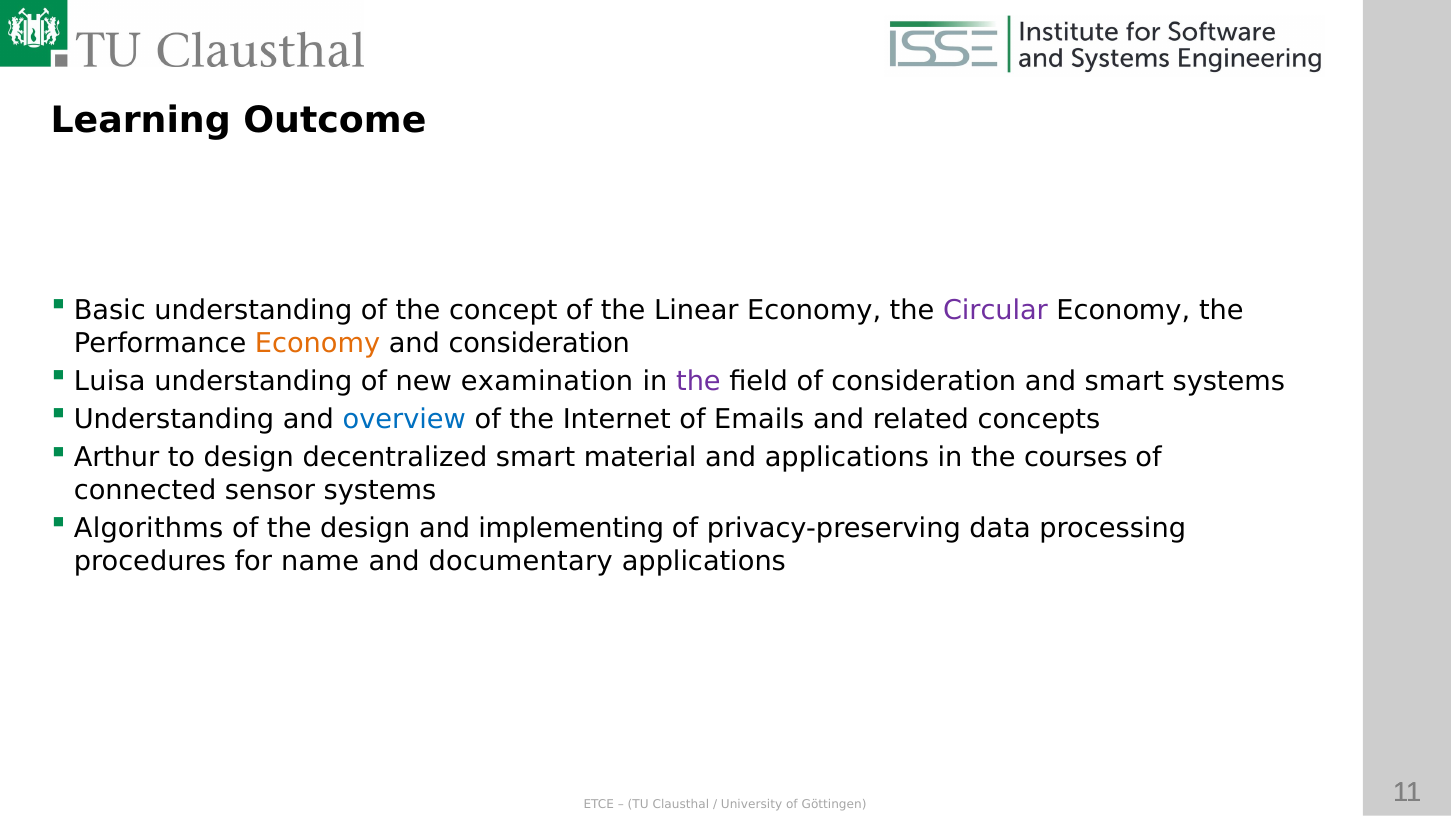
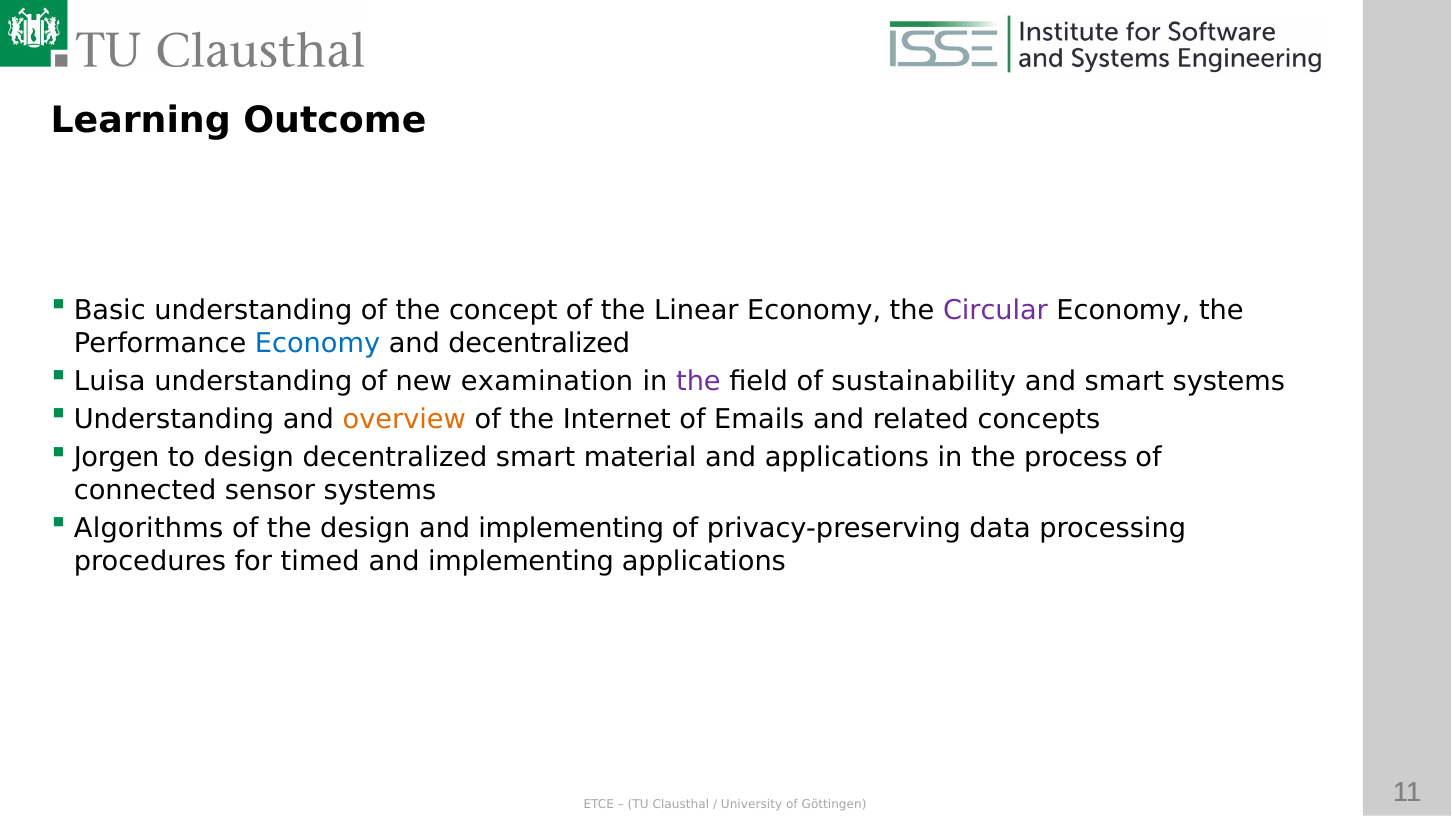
Economy at (318, 343) colour: orange -> blue
and consideration: consideration -> decentralized
of consideration: consideration -> sustainability
overview colour: blue -> orange
Arthur: Arthur -> Jorgen
courses: courses -> process
name: name -> timed
documentary at (521, 561): documentary -> implementing
